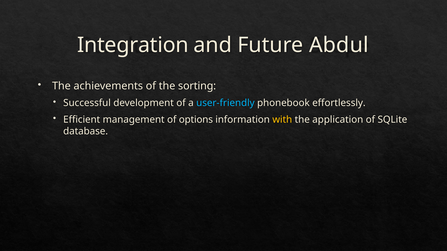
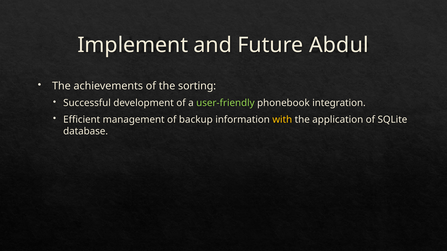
Integration: Integration -> Implement
user-friendly colour: light blue -> light green
effortlessly: effortlessly -> integration
options: options -> backup
